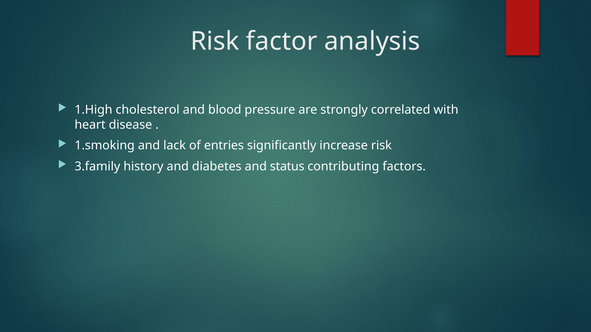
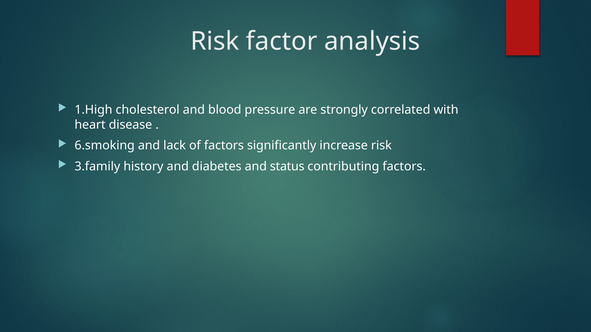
1.smoking: 1.smoking -> 6.smoking
of entries: entries -> factors
